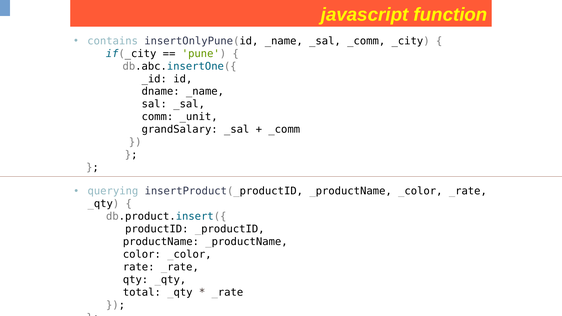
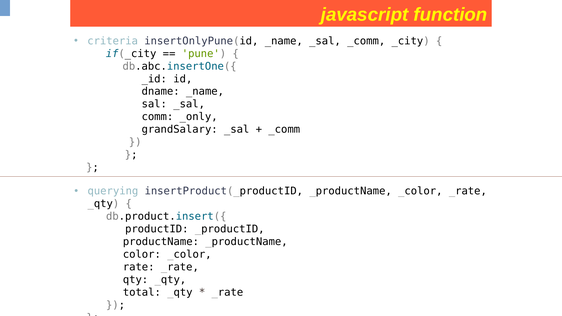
contains: contains -> criteria
_unit: _unit -> _only
